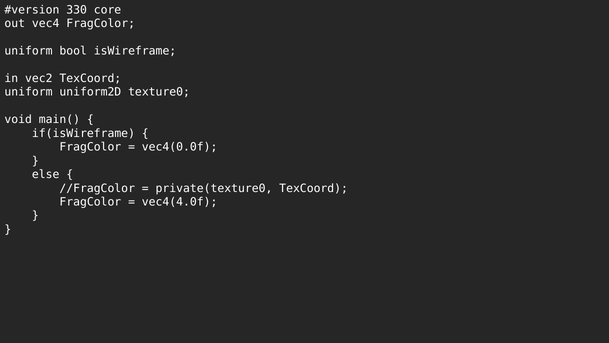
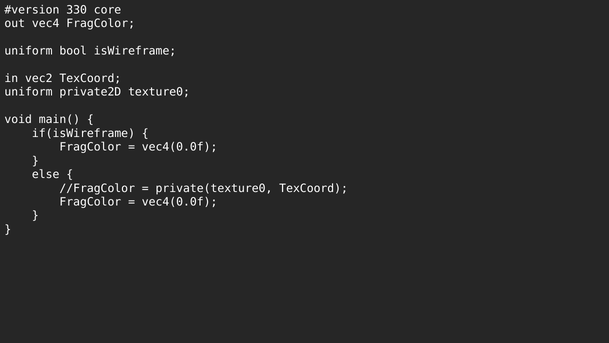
uniform2D: uniform2D -> private2D
vec4(4.0f at (180, 202): vec4(4.0f -> vec4(0.0f
